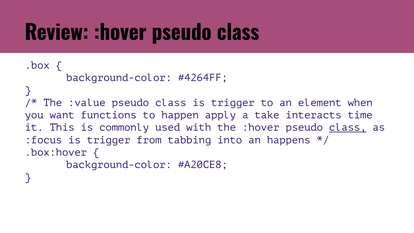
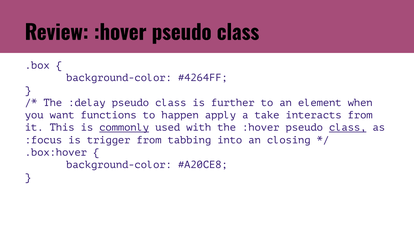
:value: :value -> :delay
class is trigger: trigger -> further
interacts time: time -> from
commonly underline: none -> present
happens: happens -> closing
